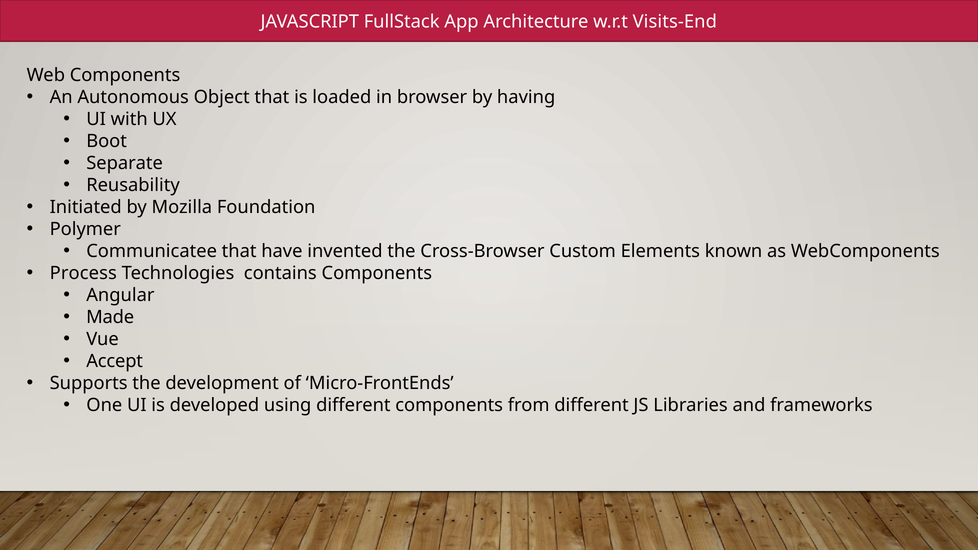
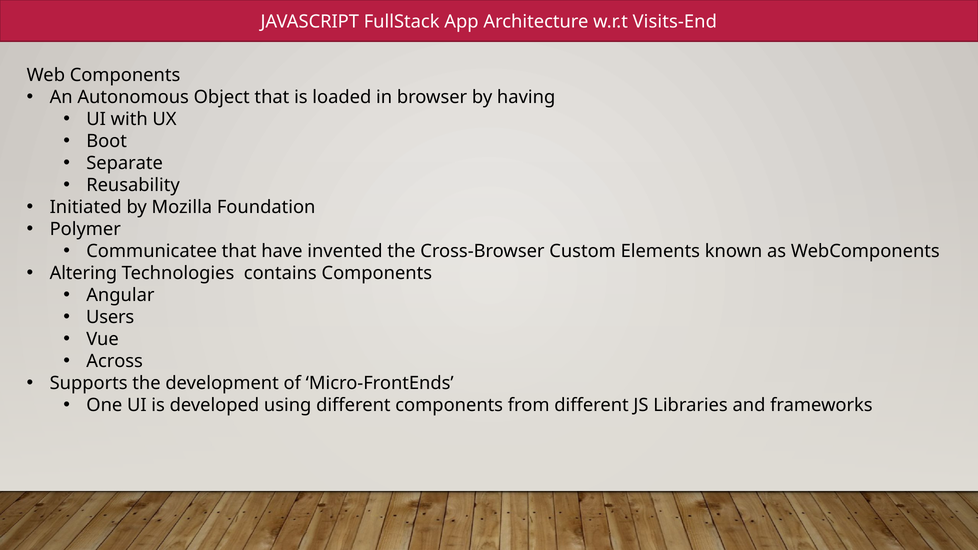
Process: Process -> Altering
Made: Made -> Users
Accept: Accept -> Across
